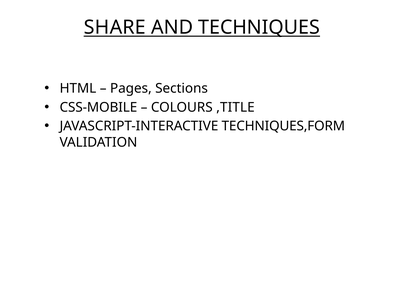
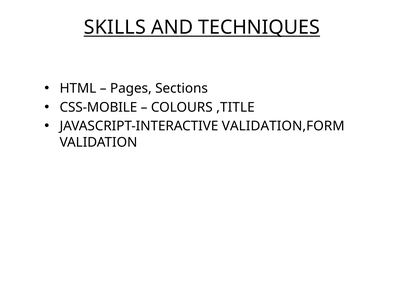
SHARE: SHARE -> SKILLS
TECHNIQUES,FORM: TECHNIQUES,FORM -> VALIDATION,FORM
